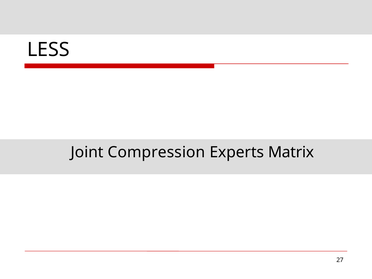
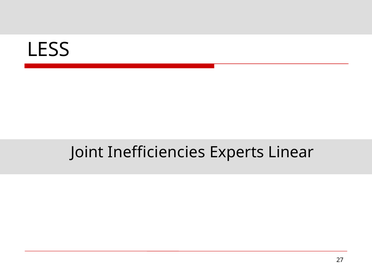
Compression: Compression -> Inefficiencies
Matrix: Matrix -> Linear
